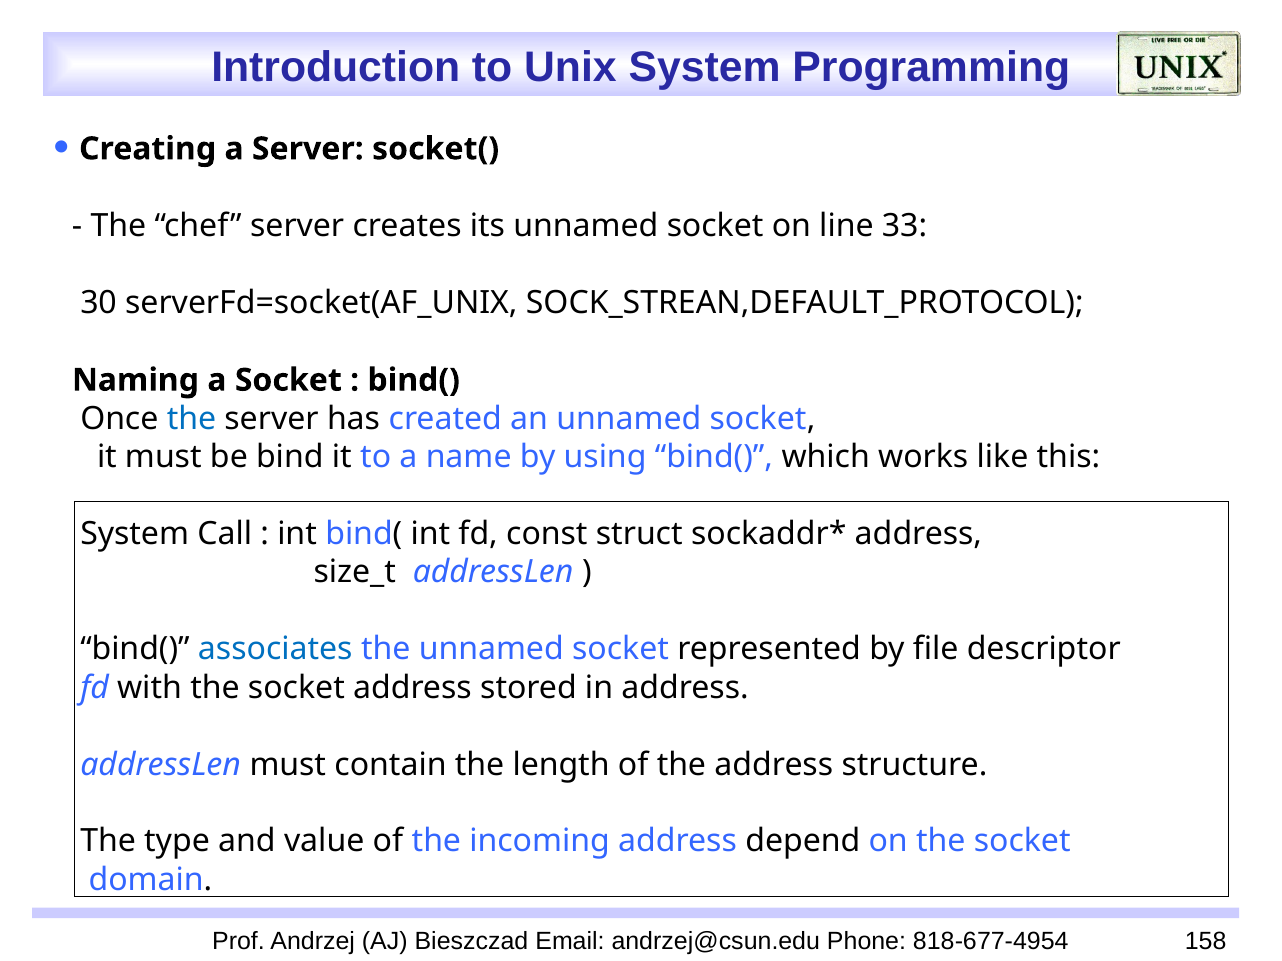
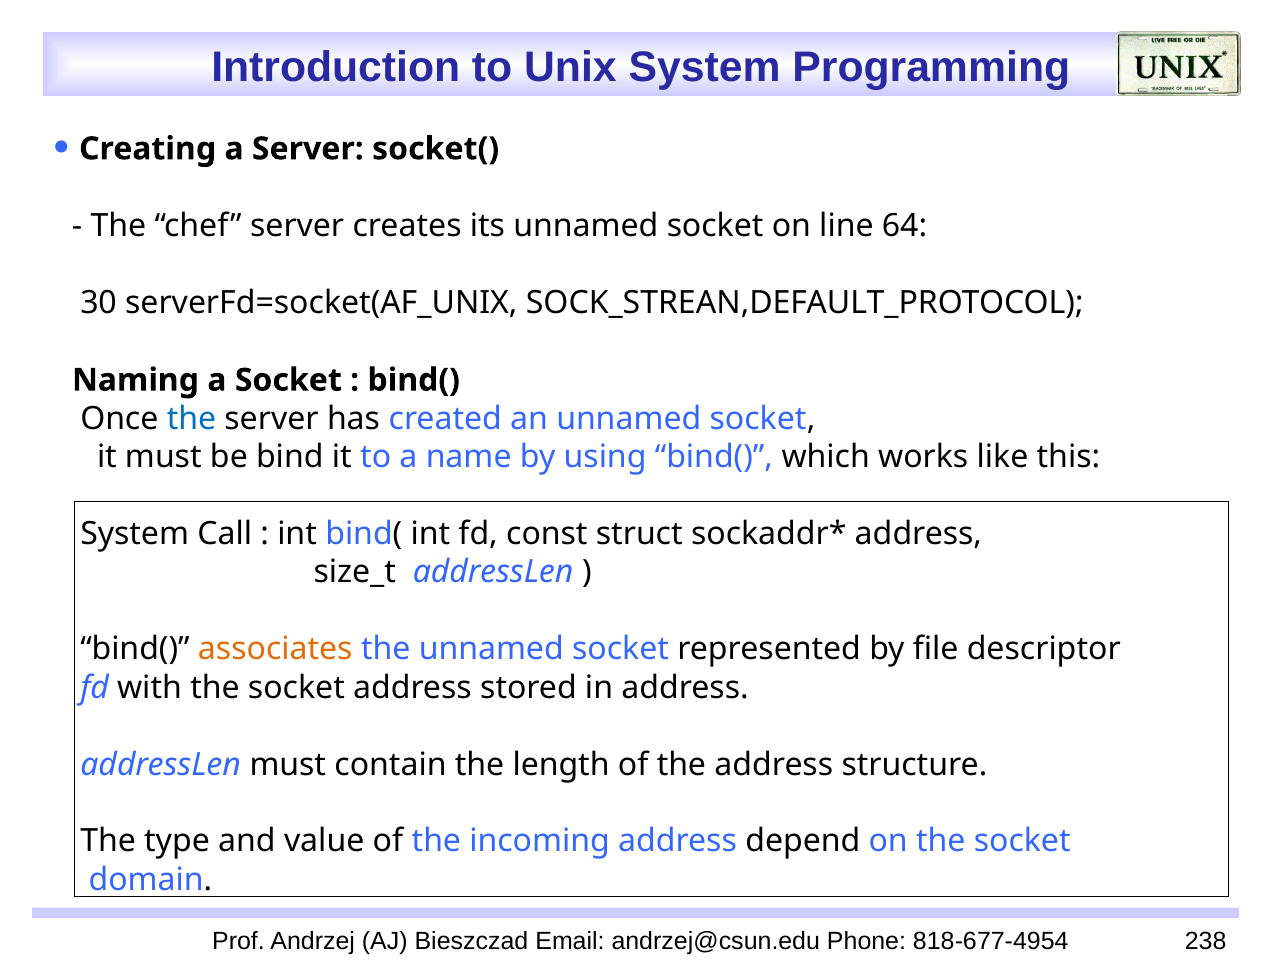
33: 33 -> 64
associates colour: blue -> orange
158: 158 -> 238
